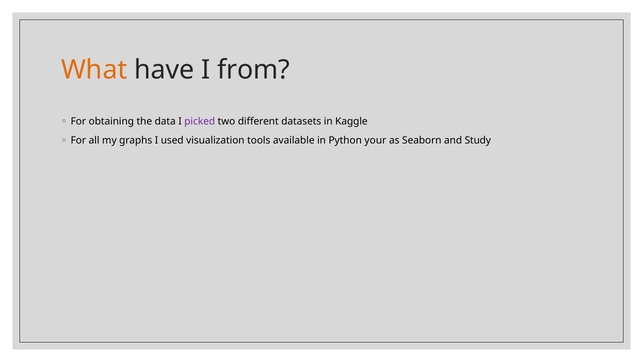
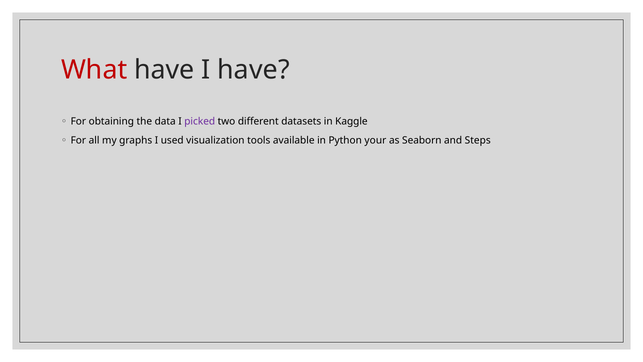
What colour: orange -> red
I from: from -> have
Study: Study -> Steps
